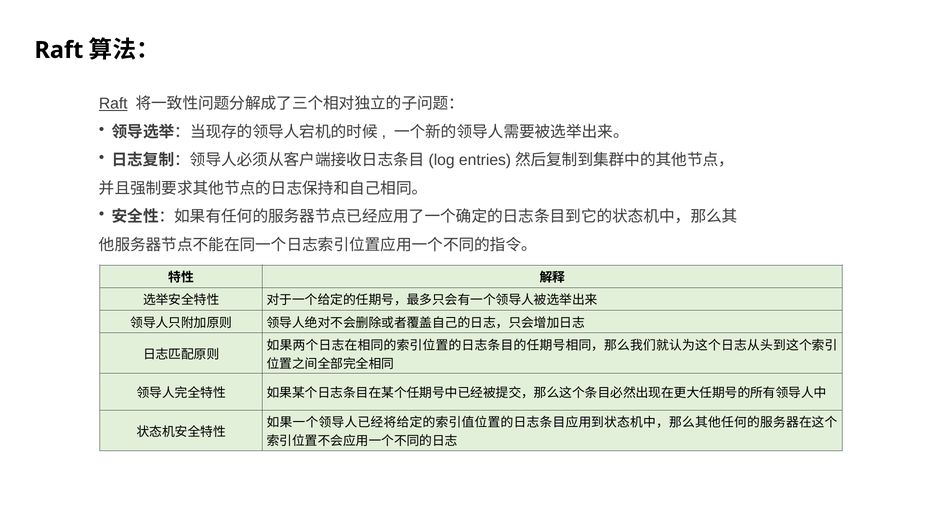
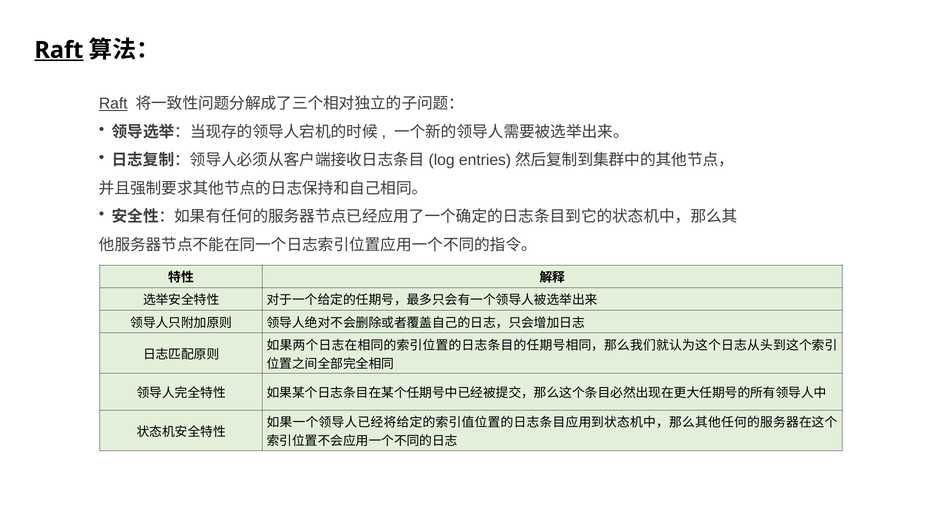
Raft at (59, 50) underline: none -> present
